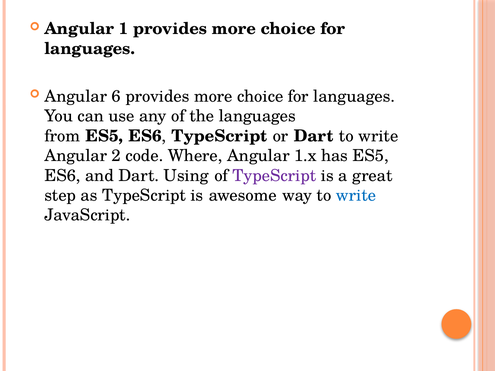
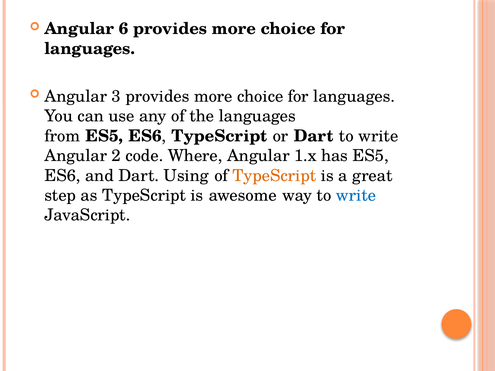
1: 1 -> 6
6: 6 -> 3
TypeScript at (275, 176) colour: purple -> orange
